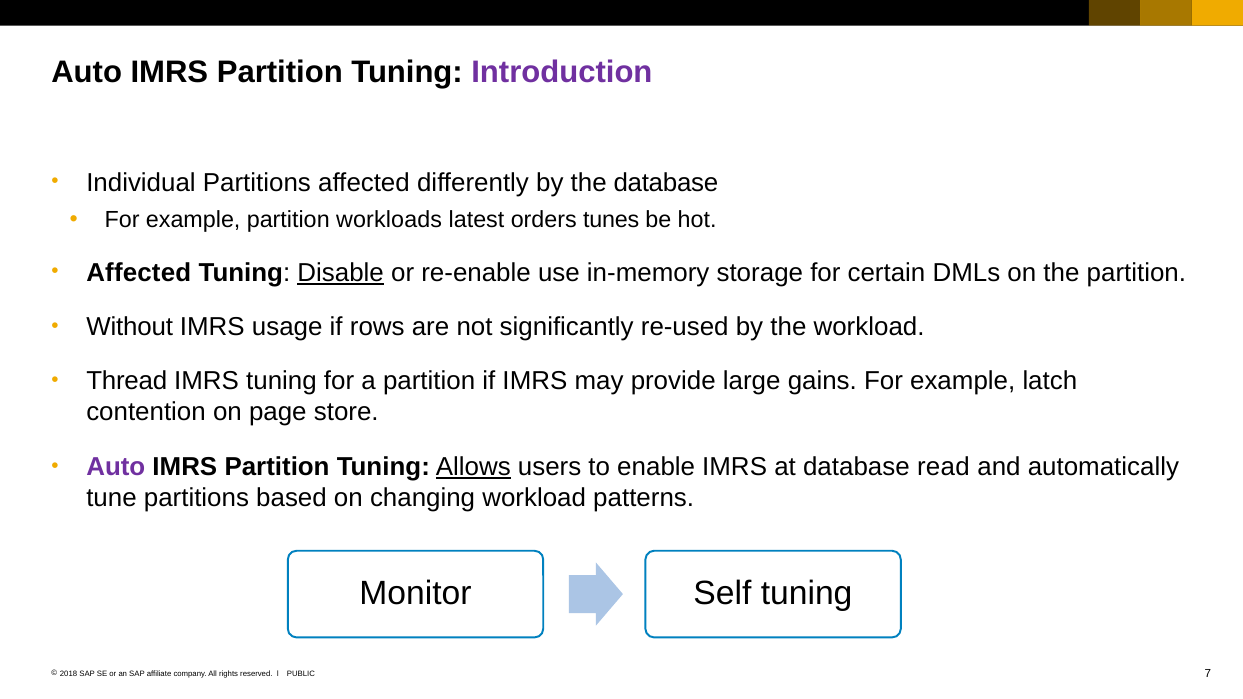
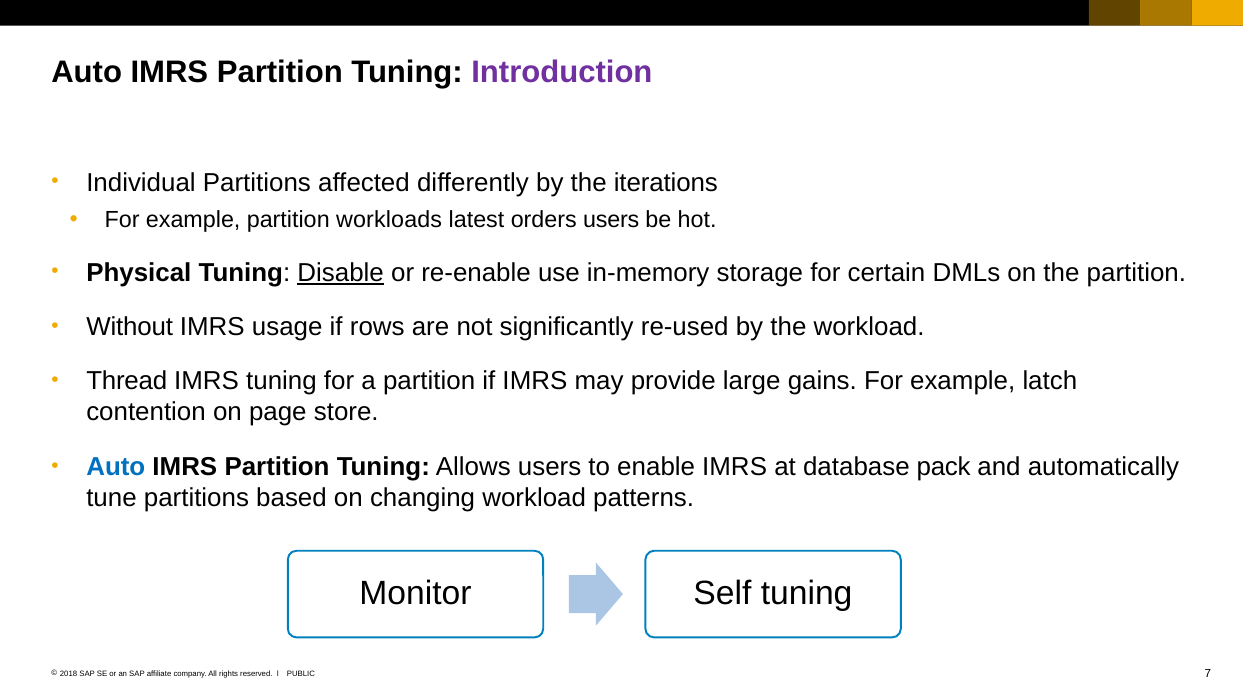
the database: database -> iterations
orders tunes: tunes -> users
Affected at (139, 273): Affected -> Physical
Auto at (116, 467) colour: purple -> blue
Allows underline: present -> none
read: read -> pack
